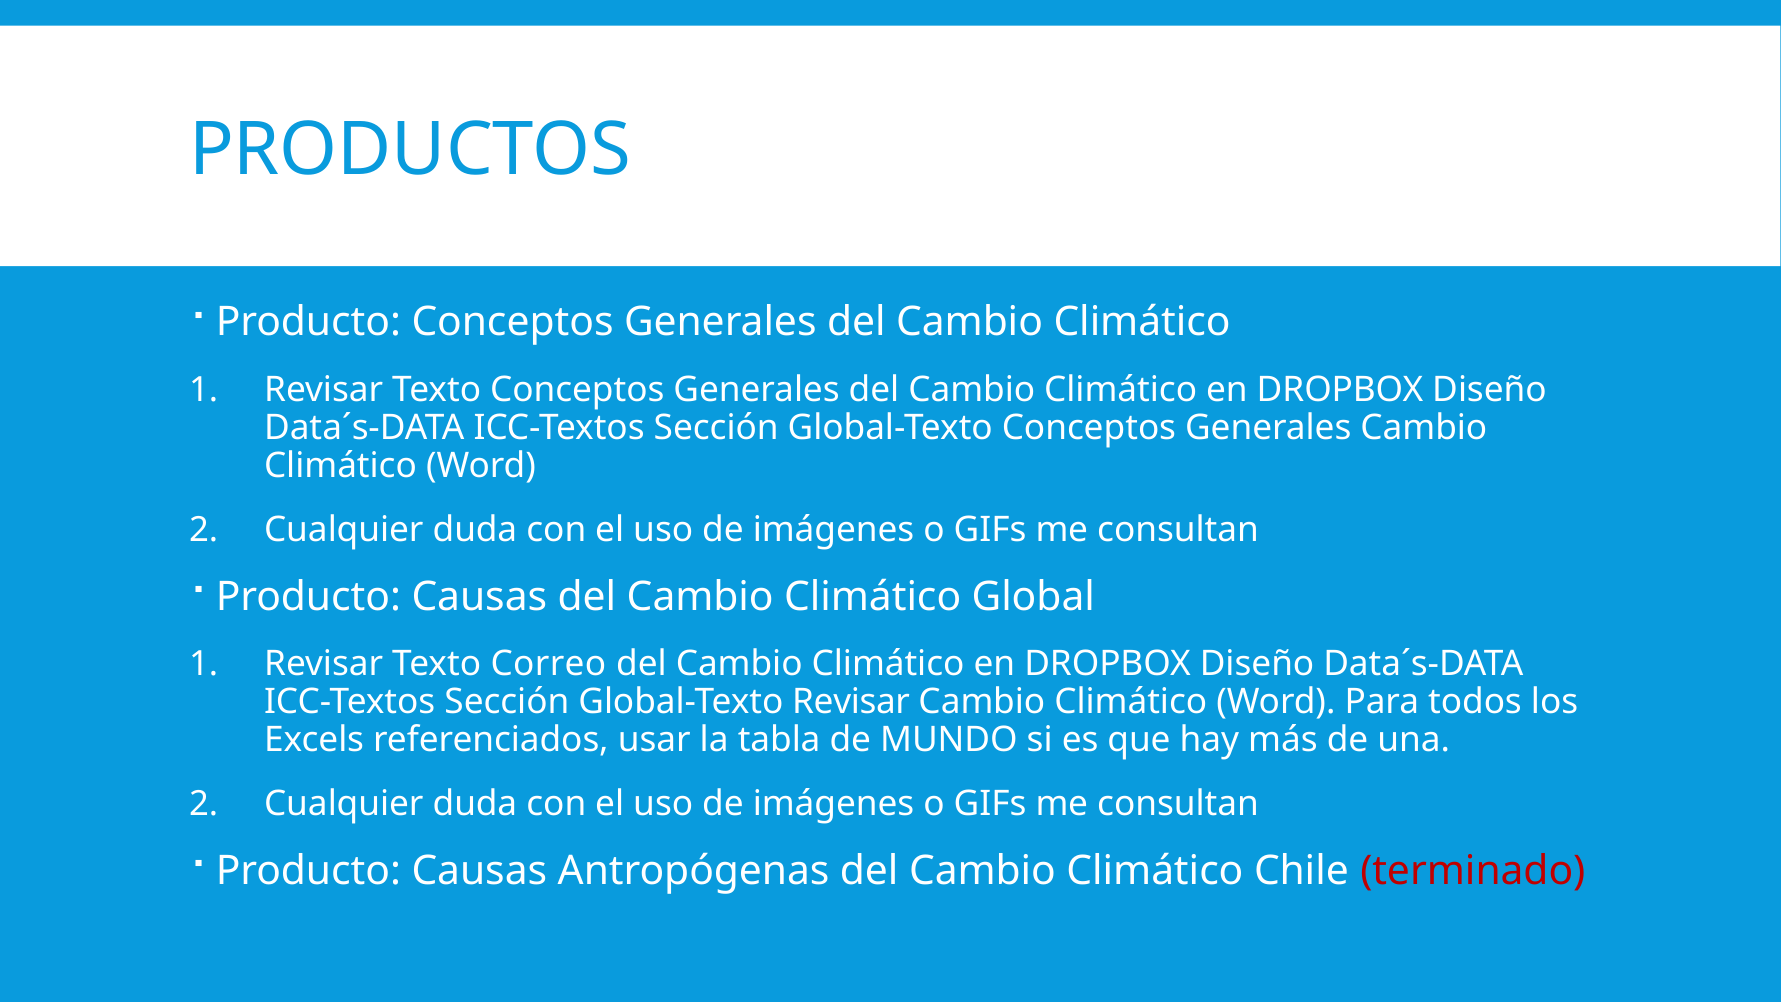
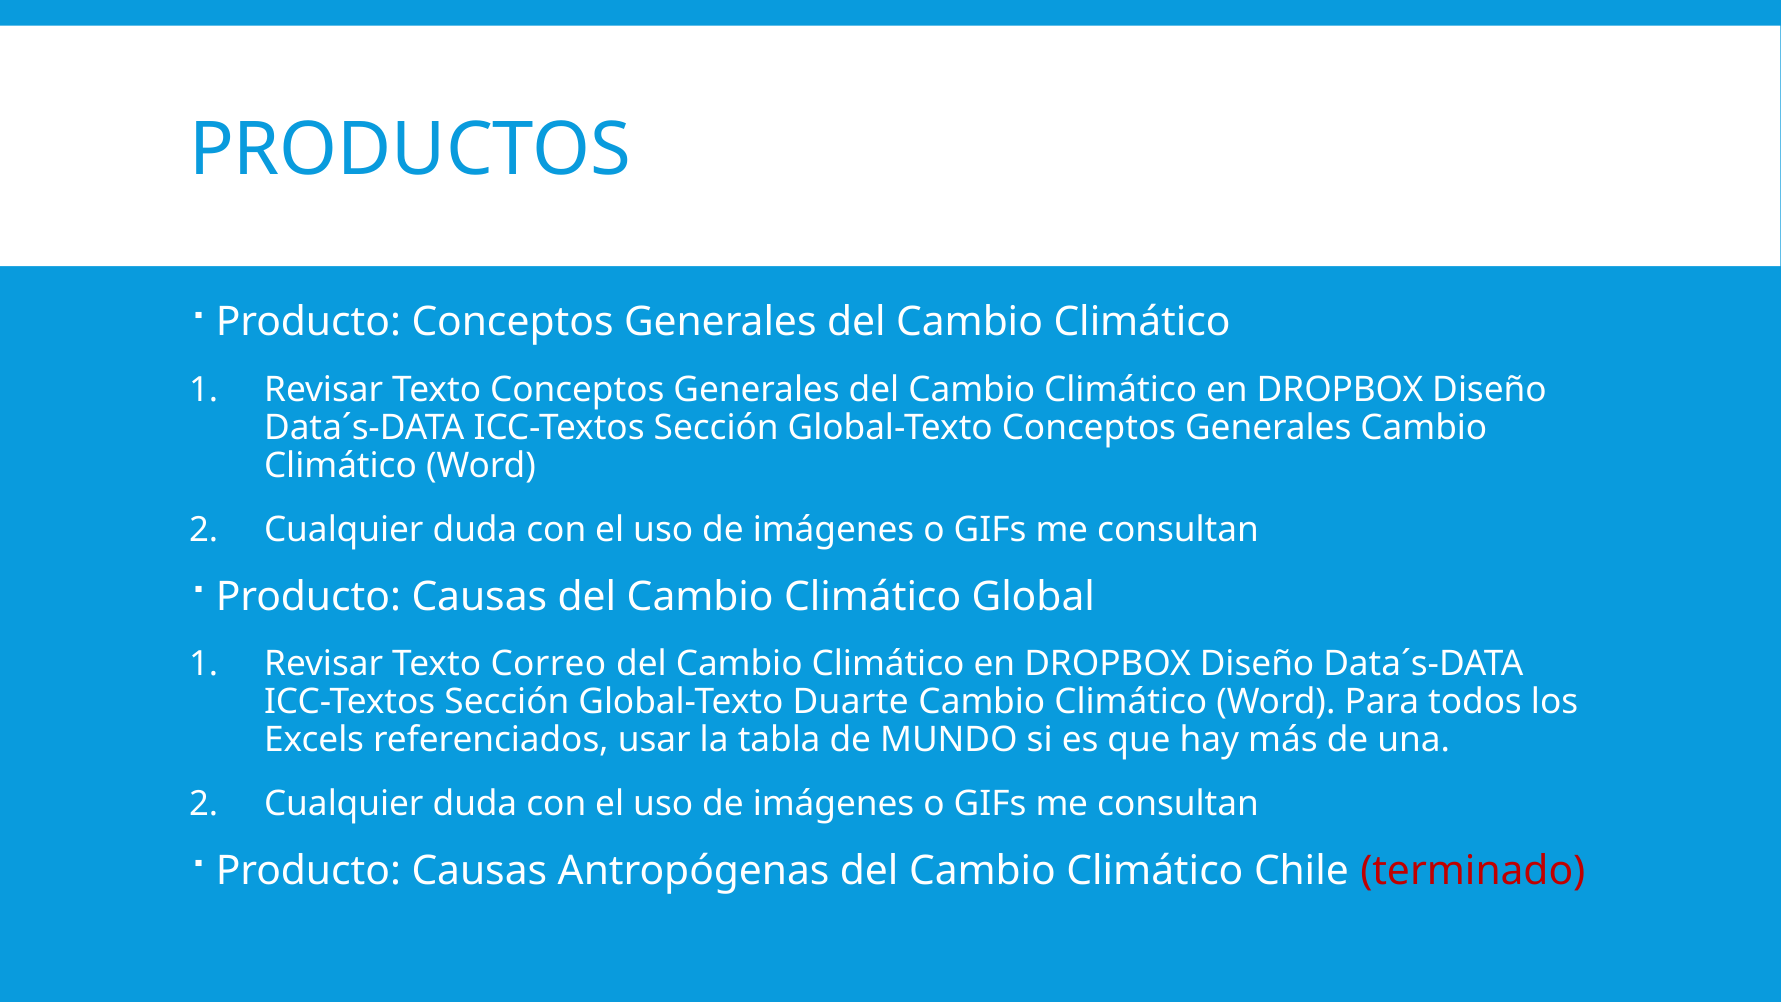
Global-Texto Revisar: Revisar -> Duarte
